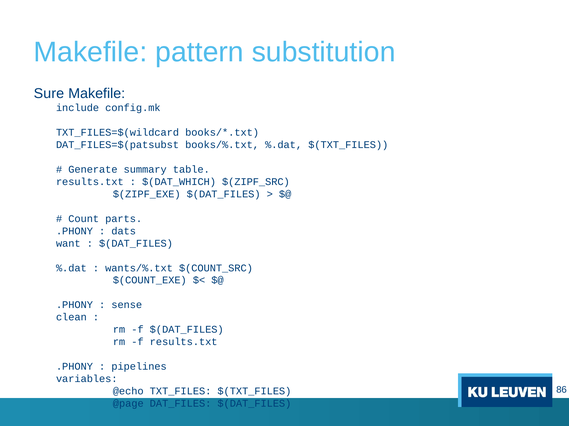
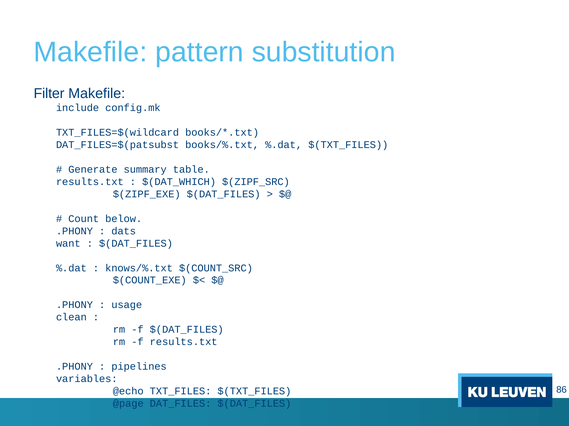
Sure: Sure -> Filter
parts: parts -> below
wants/%.txt: wants/%.txt -> knows/%.txt
sense: sense -> usage
